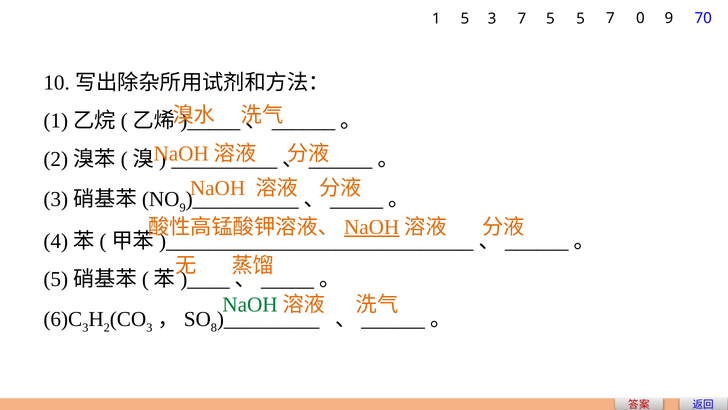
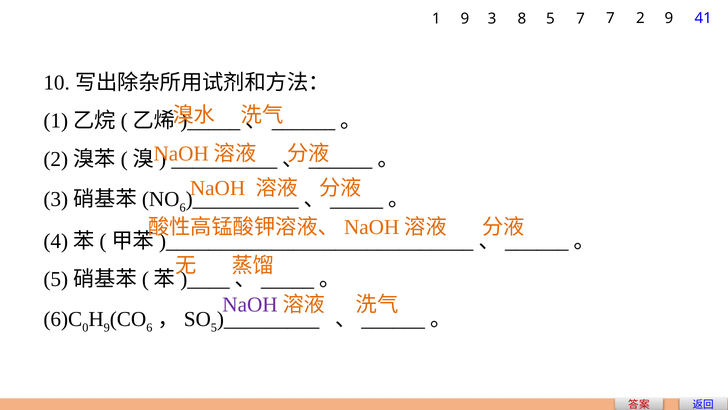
1 5: 5 -> 9
3 7: 7 -> 8
5 5: 5 -> 7
7 0: 0 -> 2
70: 70 -> 41
9 at (183, 207): 9 -> 6
NaOH at (372, 227) underline: present -> none
NaOH at (250, 304) colour: green -> purple
3 at (85, 327): 3 -> 0
2 at (107, 327): 2 -> 9
3 at (149, 327): 3 -> 6
8 at (214, 327): 8 -> 5
